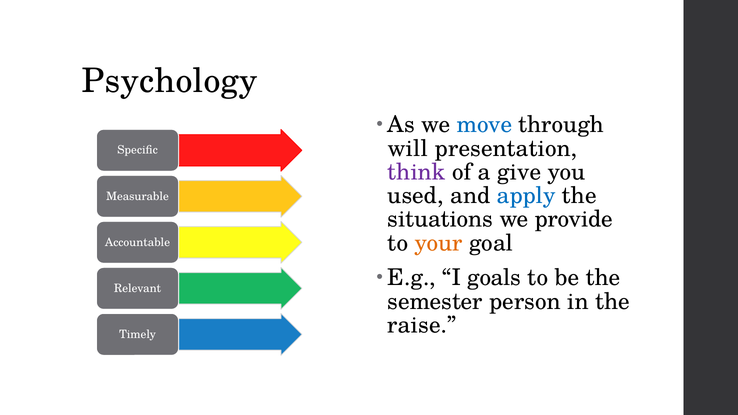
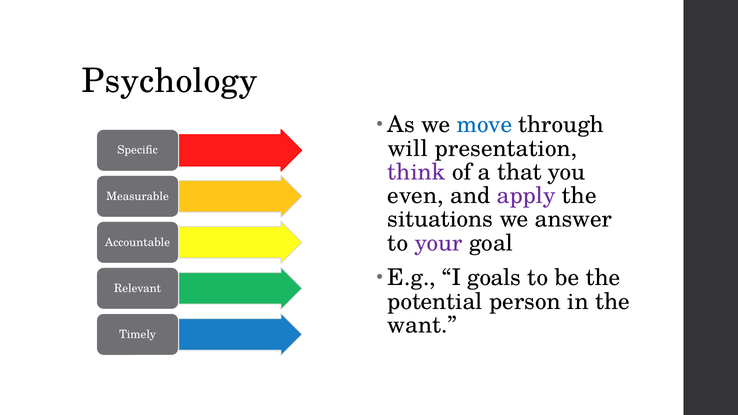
give: give -> that
used: used -> even
apply colour: blue -> purple
provide: provide -> answer
your colour: orange -> purple
semester: semester -> potential
raise: raise -> want
